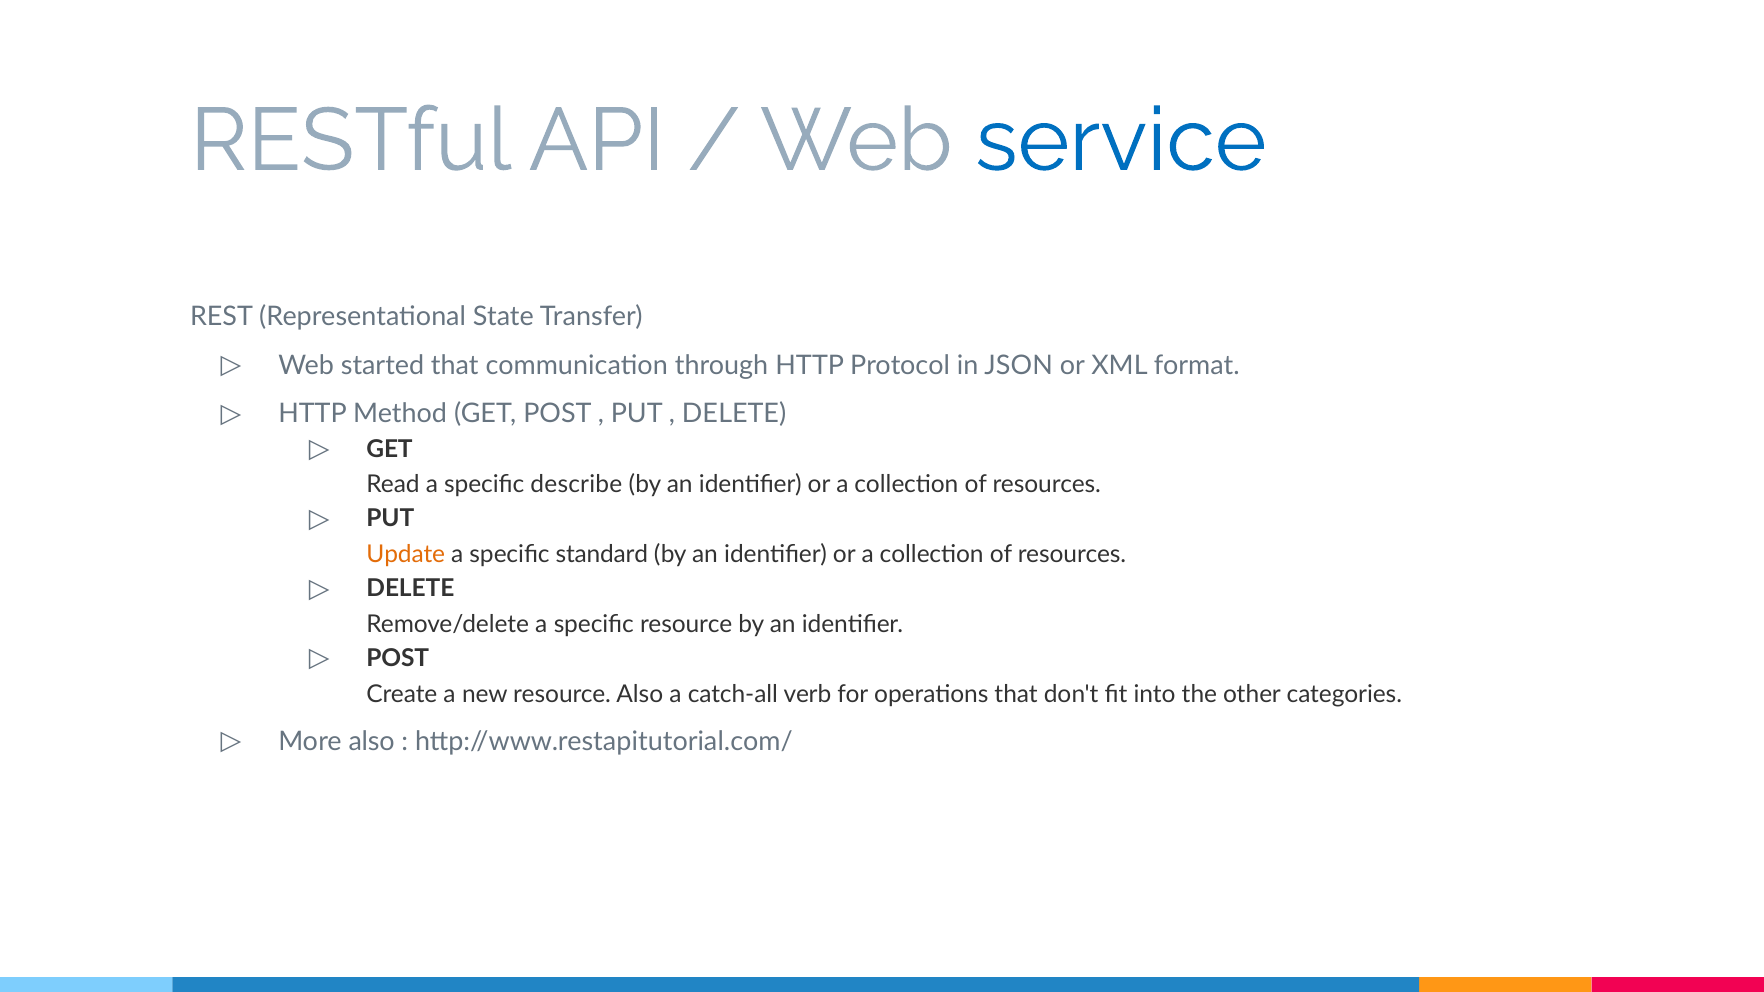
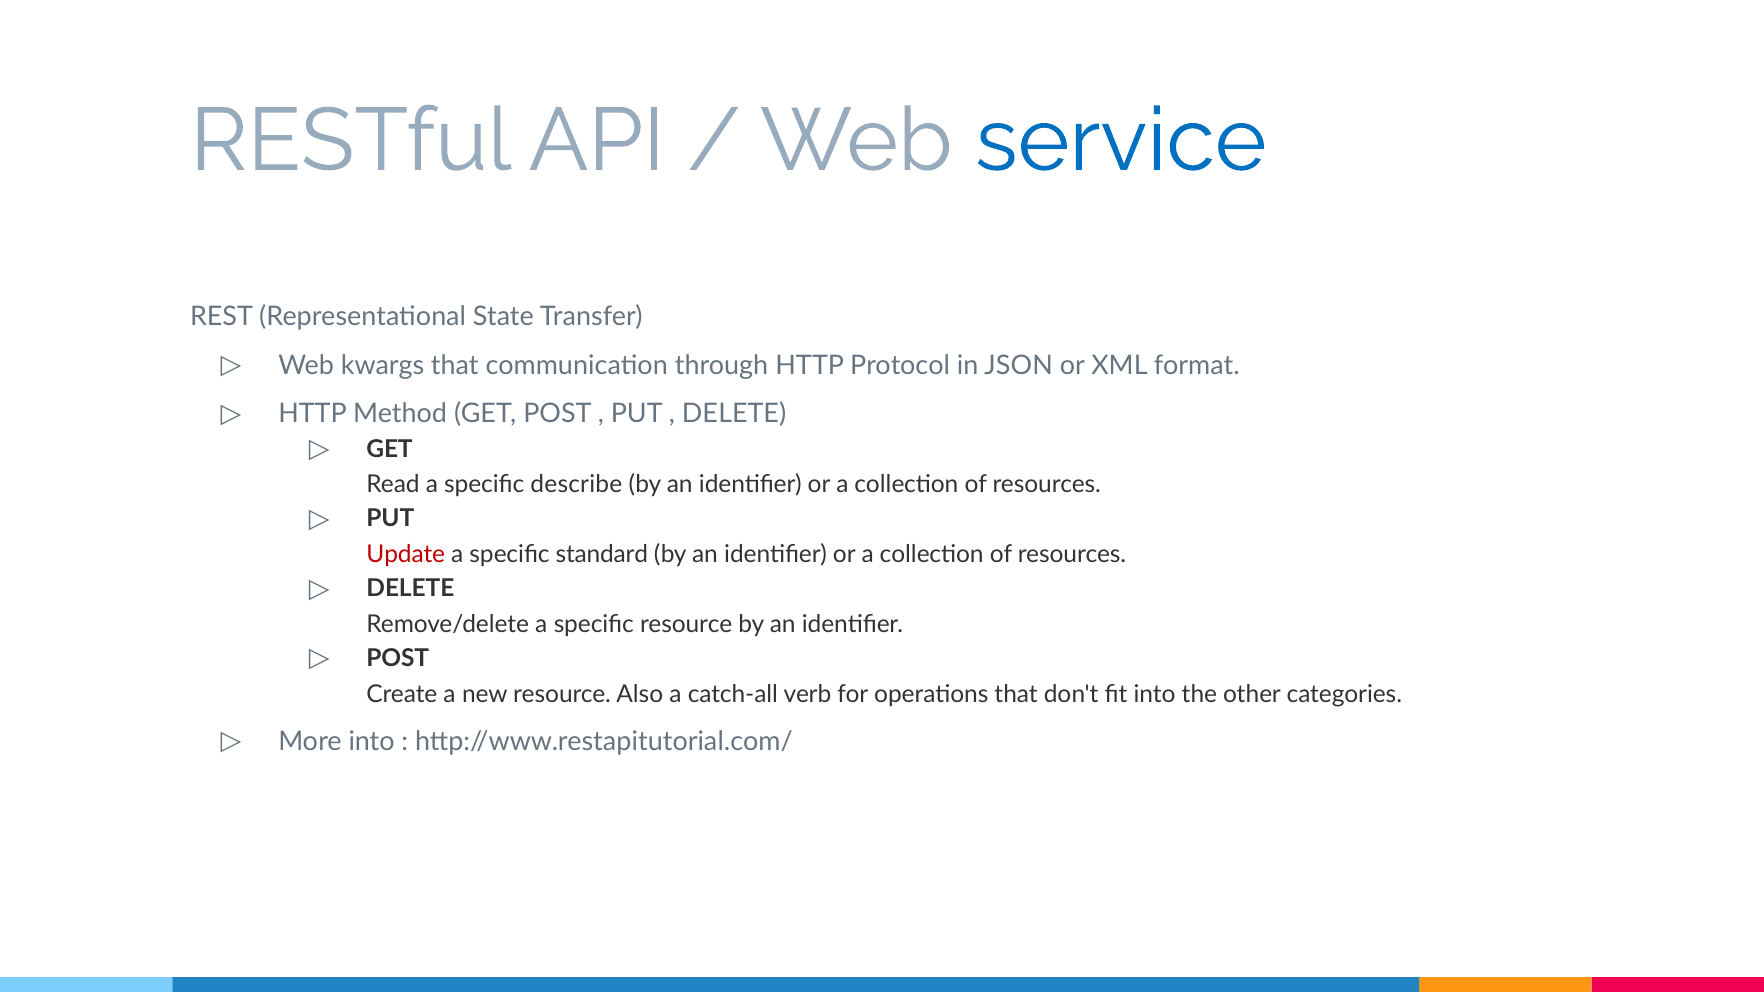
started: started -> kwargs
Update colour: orange -> red
More also: also -> into
